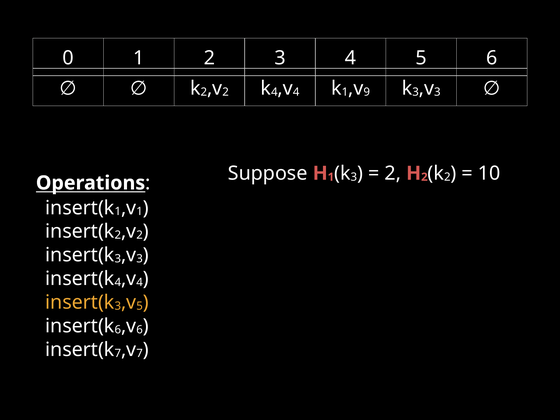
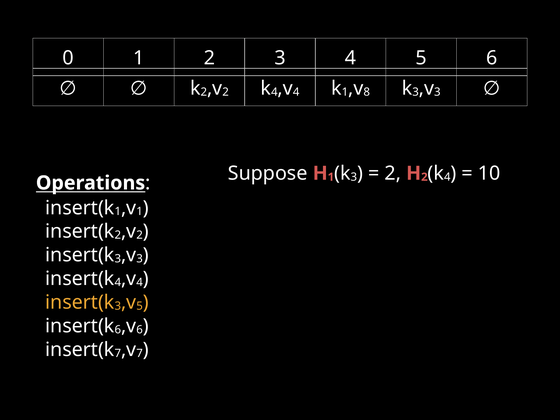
9: 9 -> 8
2 at (447, 177): 2 -> 4
